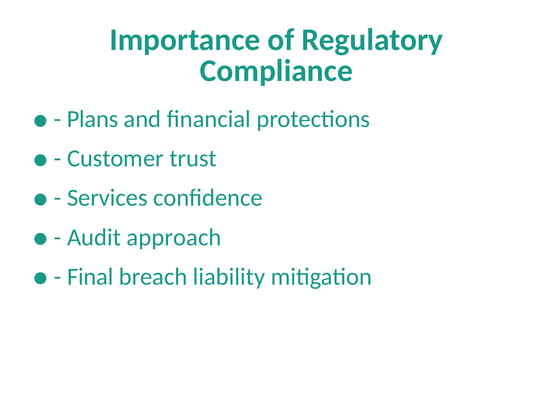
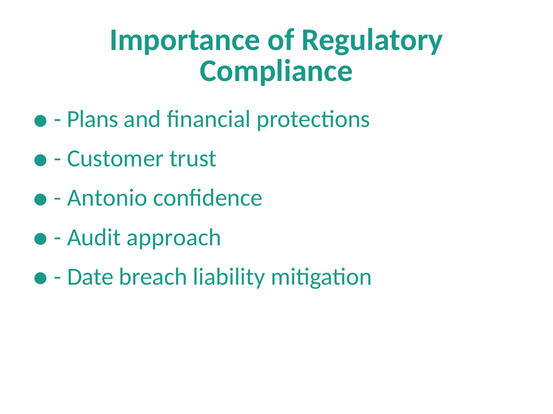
Services: Services -> Antonio
Final: Final -> Date
